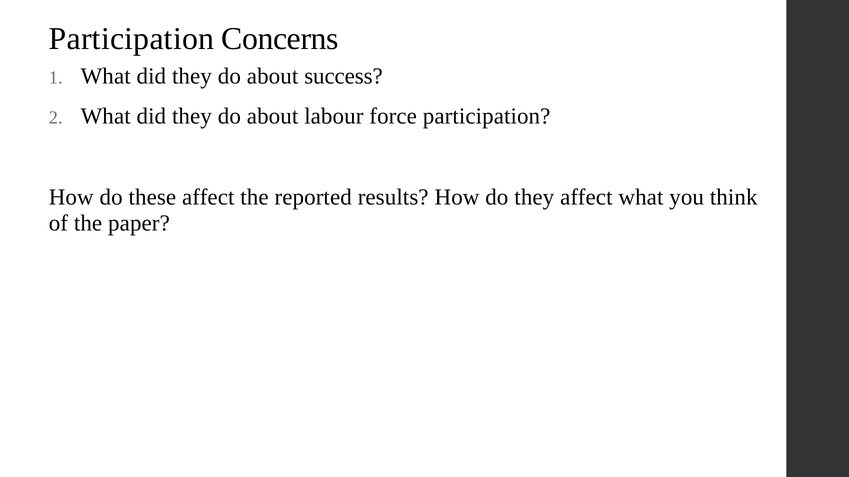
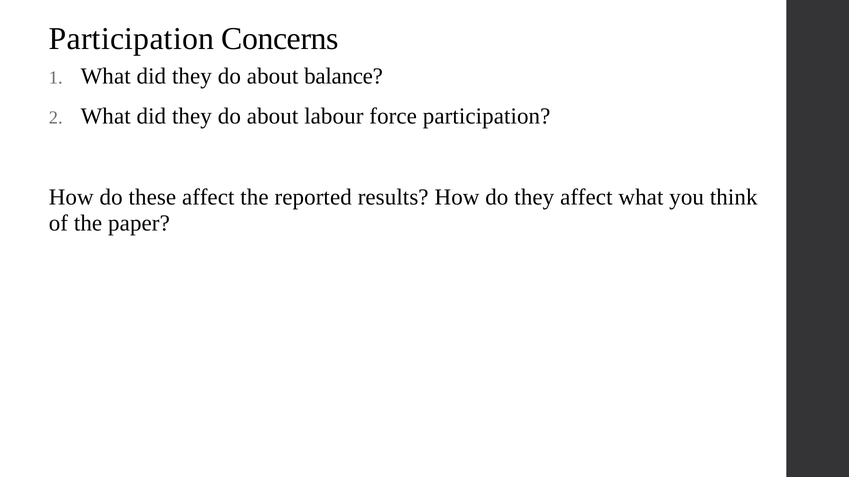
success: success -> balance
